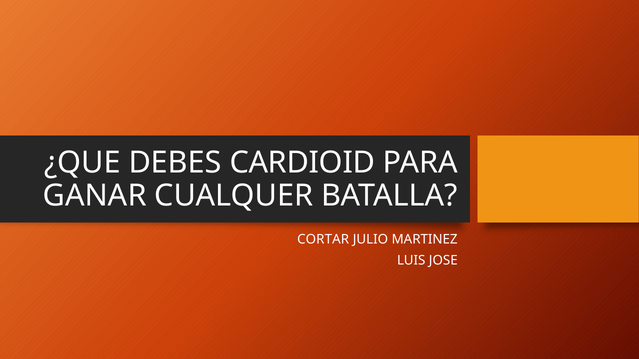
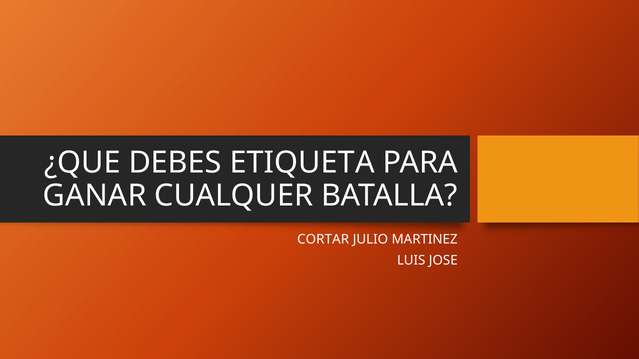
CARDIOID: CARDIOID -> ETIQUETA
